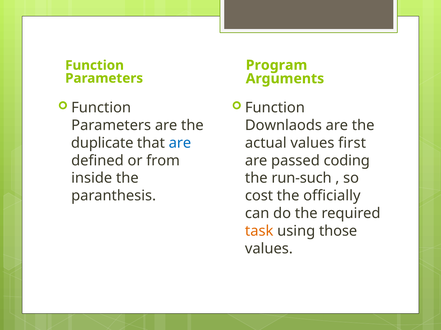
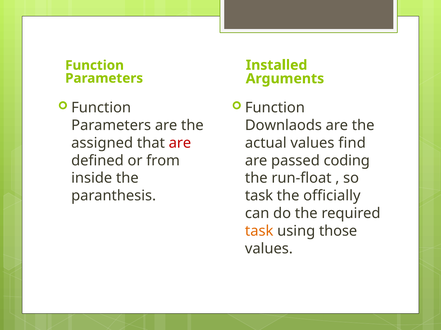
Program: Program -> Installed
duplicate: duplicate -> assigned
are at (180, 143) colour: blue -> red
first: first -> find
run-such: run-such -> run-float
cost at (259, 196): cost -> task
